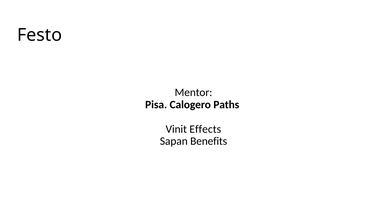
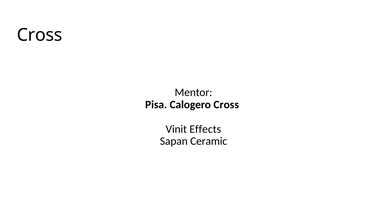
Festo at (40, 35): Festo -> Cross
Calogero Paths: Paths -> Cross
Benefits: Benefits -> Ceramic
